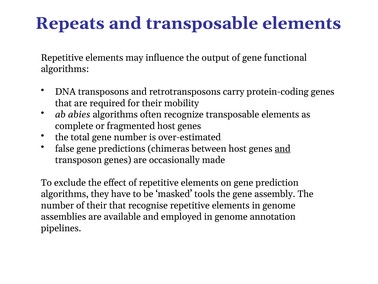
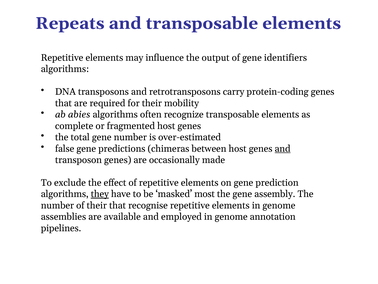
functional: functional -> identifiers
they underline: none -> present
tools: tools -> most
